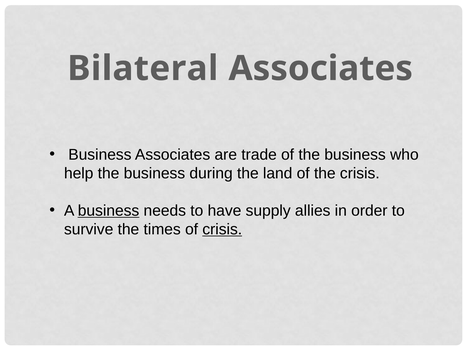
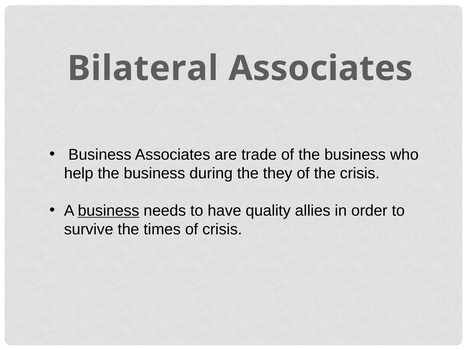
land: land -> they
supply: supply -> quality
crisis at (222, 229) underline: present -> none
